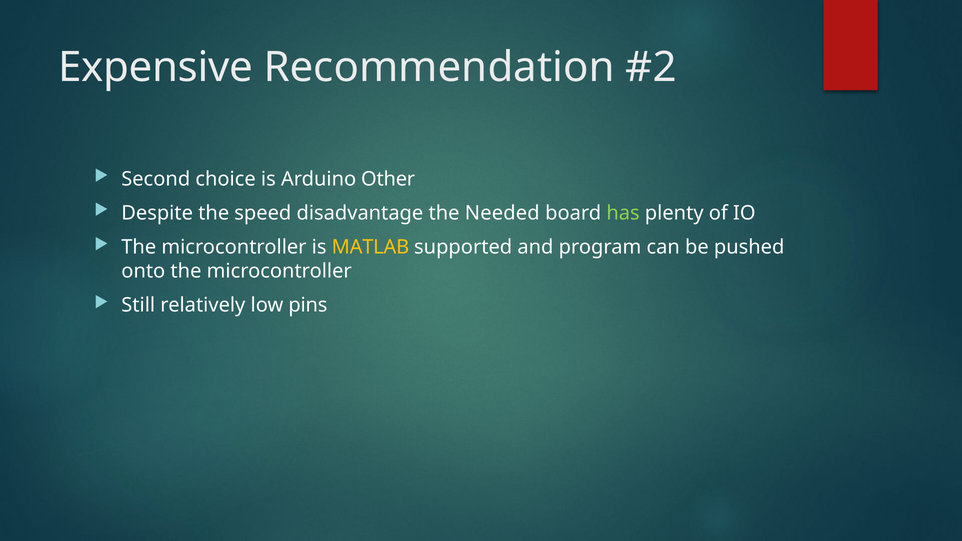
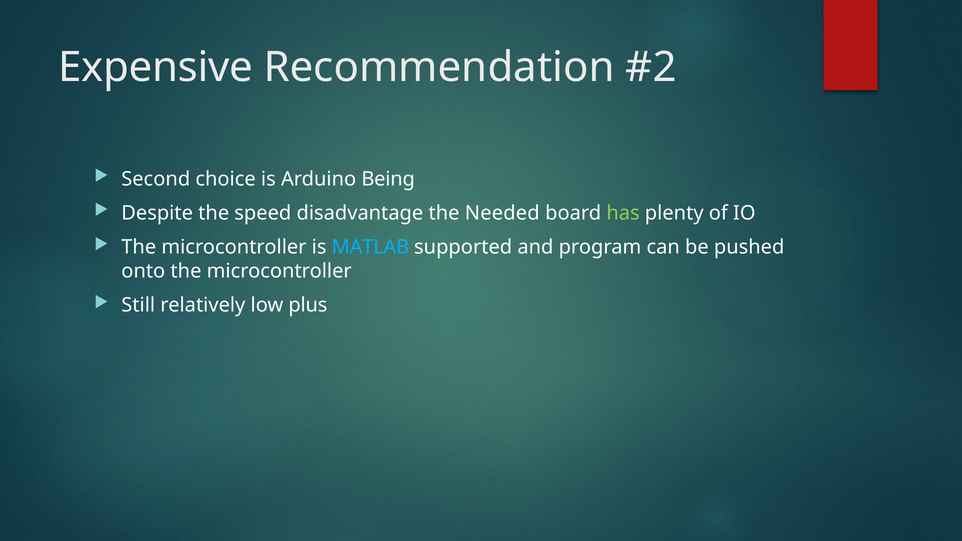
Other: Other -> Being
MATLAB colour: yellow -> light blue
pins: pins -> plus
